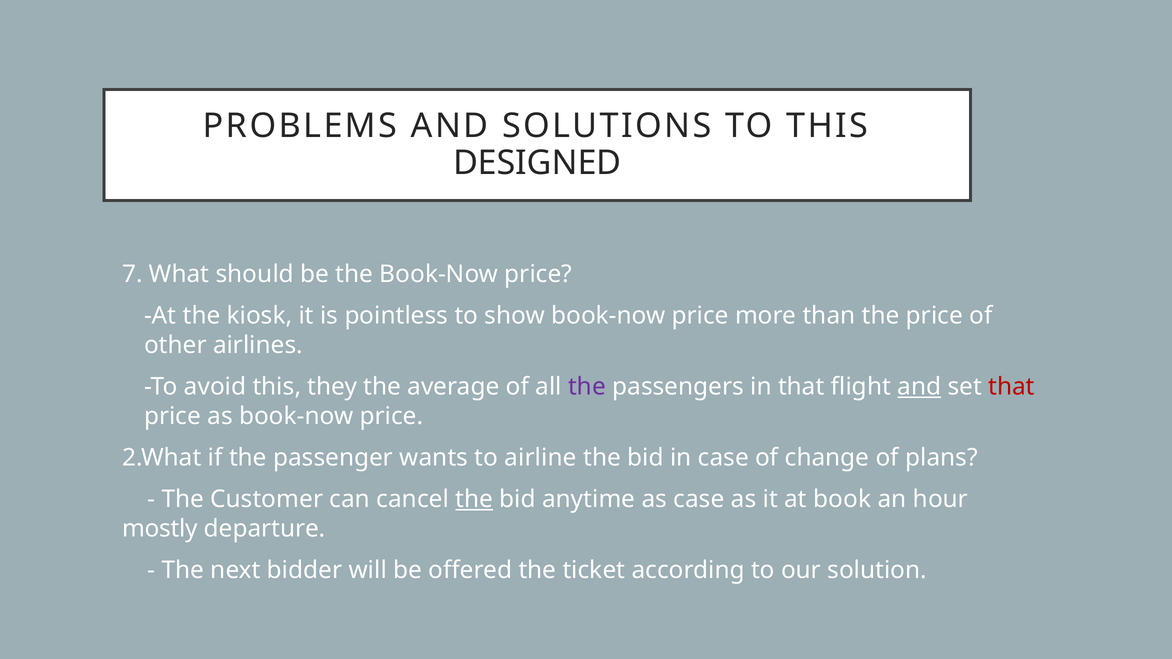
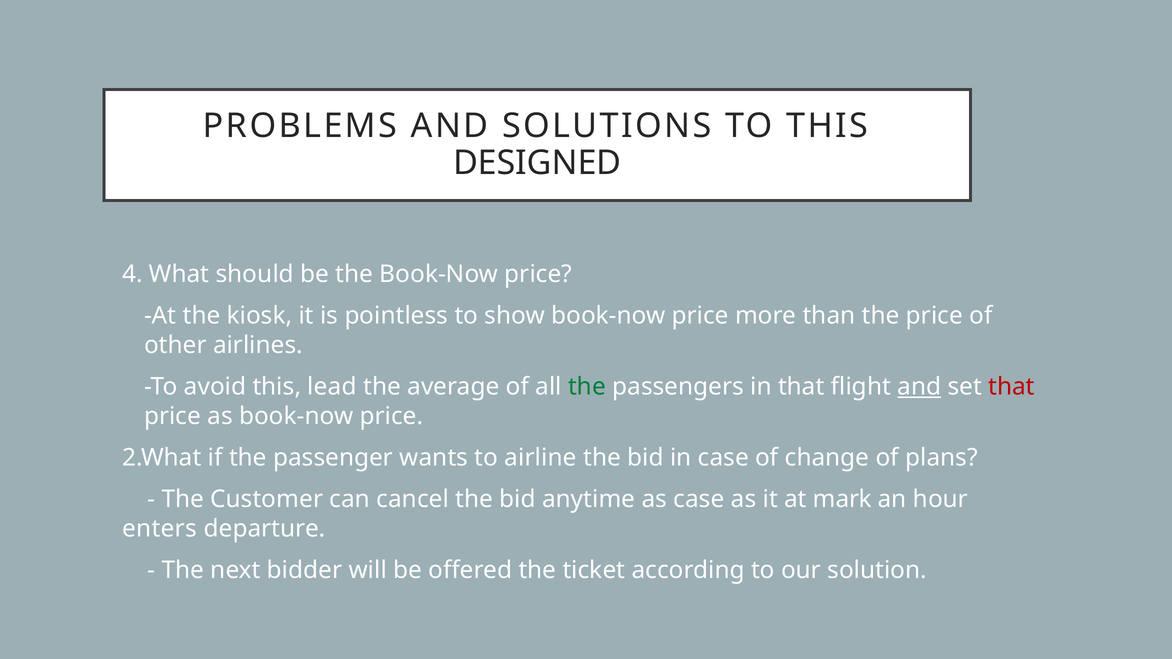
7: 7 -> 4
they: they -> lead
the at (587, 387) colour: purple -> green
the at (474, 499) underline: present -> none
book: book -> mark
mostly: mostly -> enters
